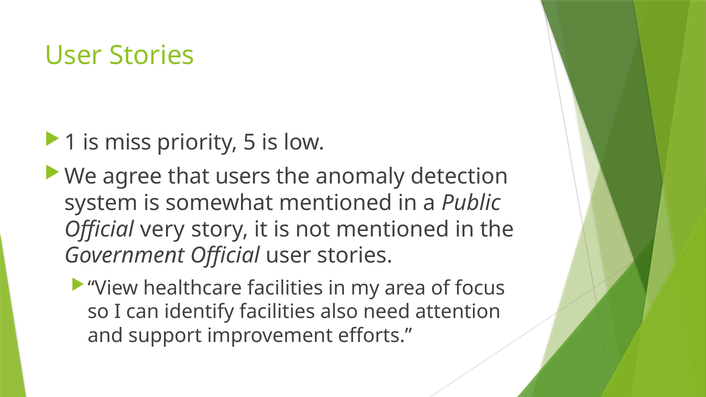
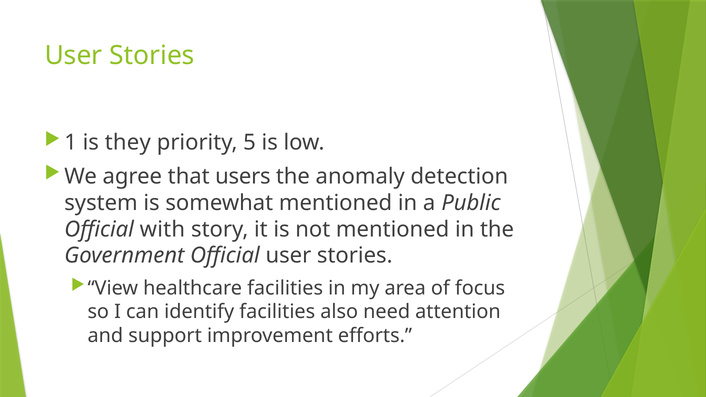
miss: miss -> they
very: very -> with
